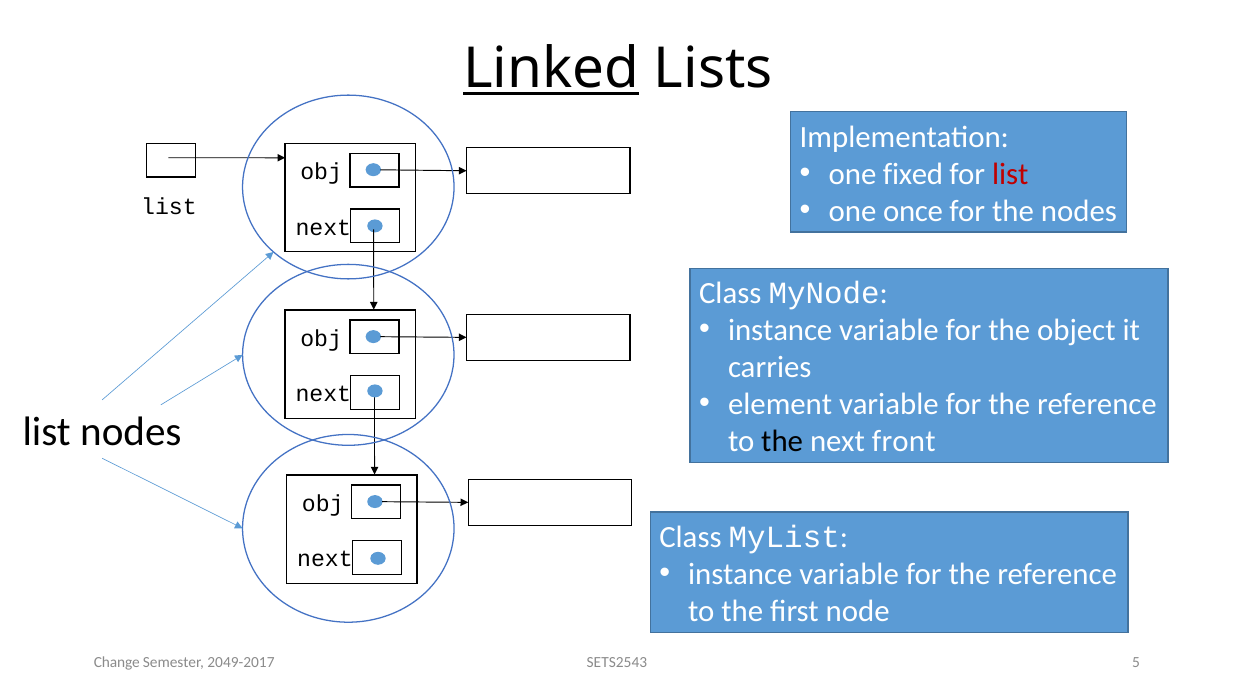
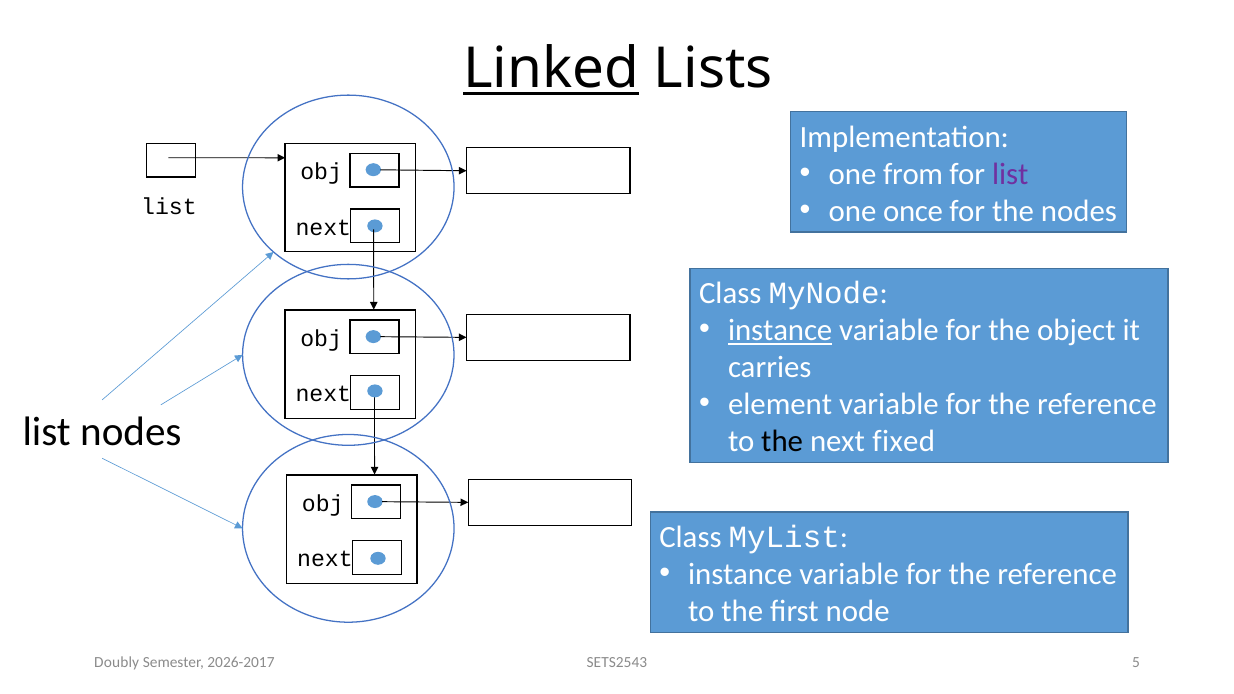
fixed: fixed -> from
list at (1010, 174) colour: red -> purple
instance at (780, 331) underline: none -> present
front: front -> fixed
Change: Change -> Doubly
2049-2017: 2049-2017 -> 2026-2017
